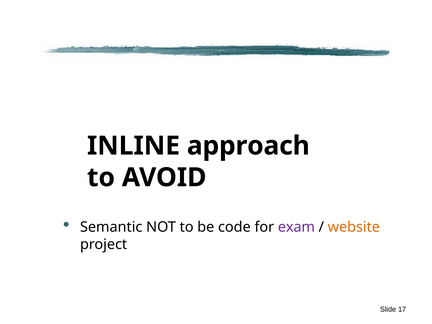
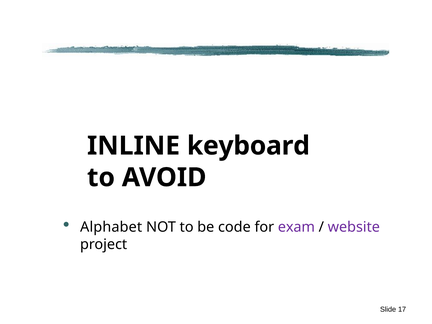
approach: approach -> keyboard
Semantic: Semantic -> Alphabet
website colour: orange -> purple
